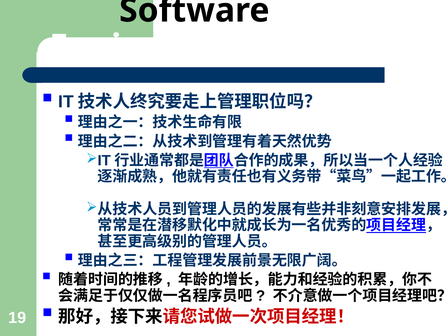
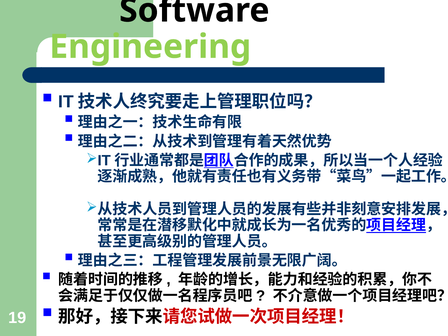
Engineering colour: white -> light green
